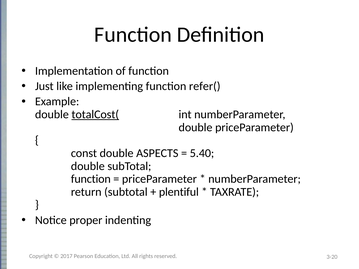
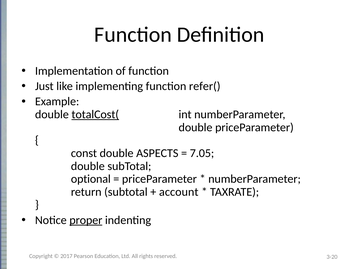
5.40: 5.40 -> 7.05
function at (91, 179): function -> optional
plentiful: plentiful -> account
proper underline: none -> present
